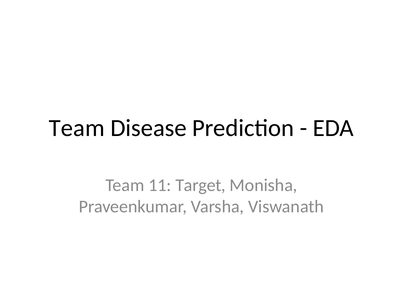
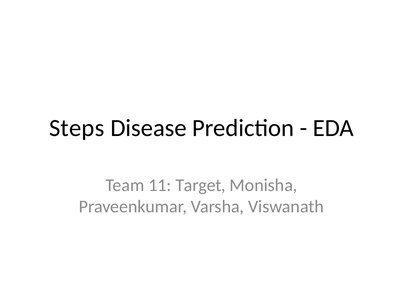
Team at (77, 128): Team -> Steps
